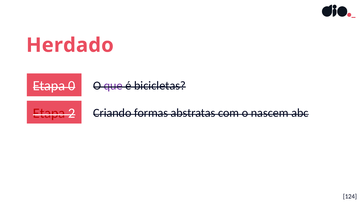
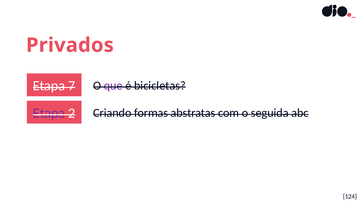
Herdado: Herdado -> Privados
0: 0 -> 7
Etapa at (49, 113) colour: red -> purple
nascem: nascem -> seguida
